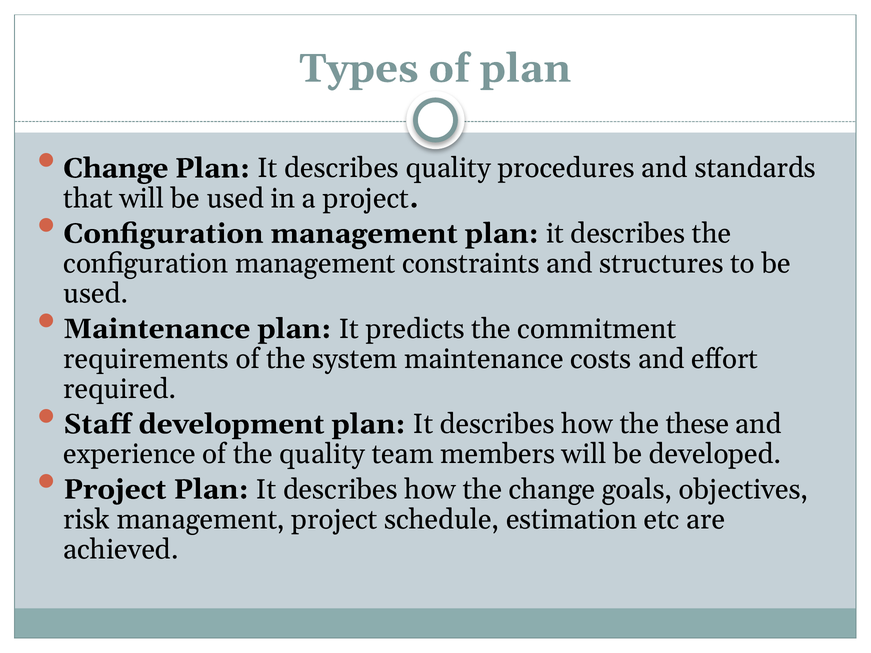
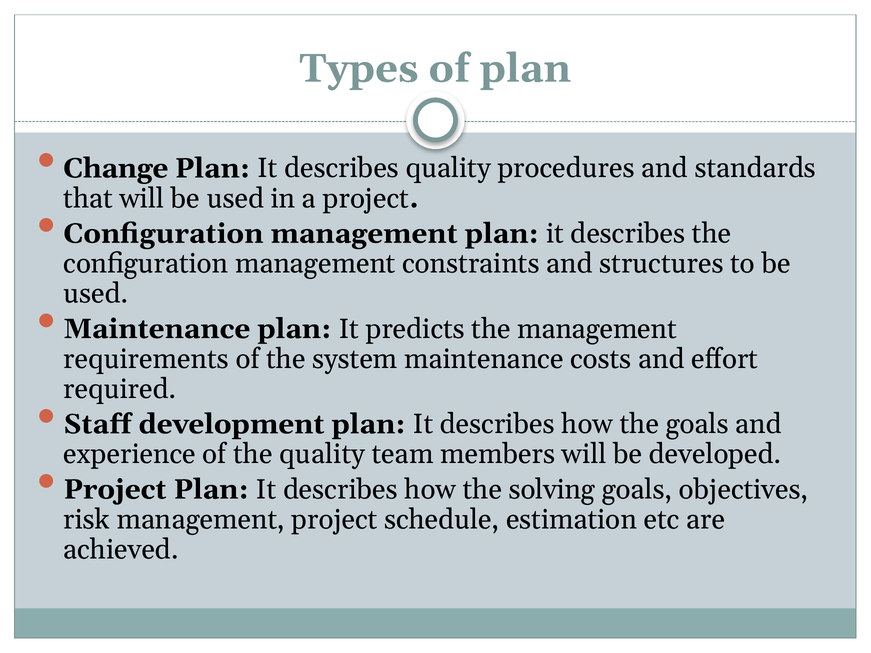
the commitment: commitment -> management
the these: these -> goals
the change: change -> solving
